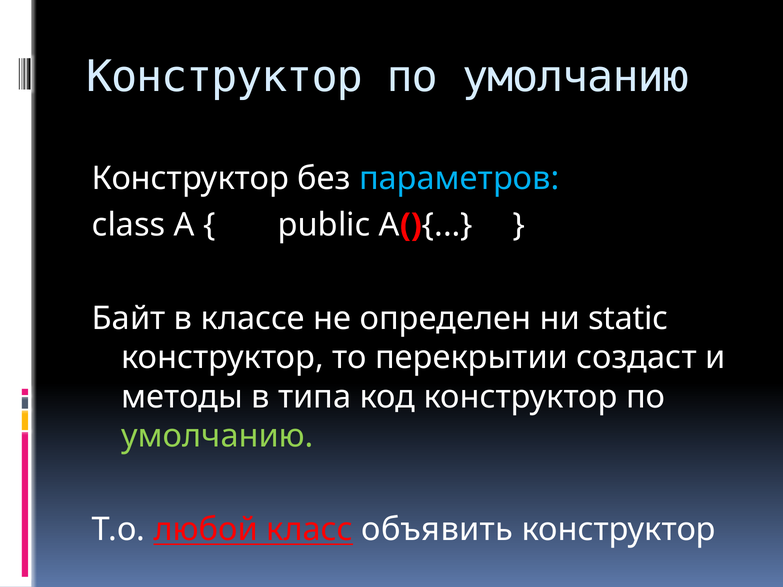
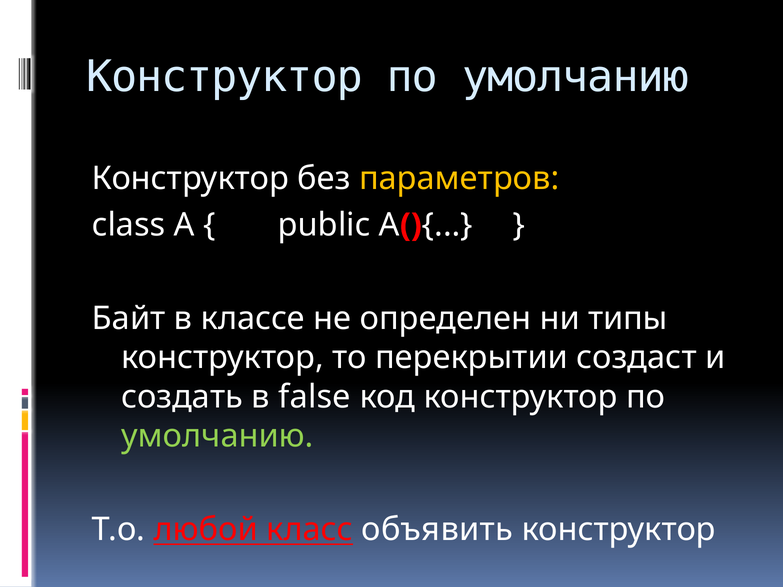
параметров colour: light blue -> yellow
static: static -> типы
методы: методы -> создать
типа: типа -> false
